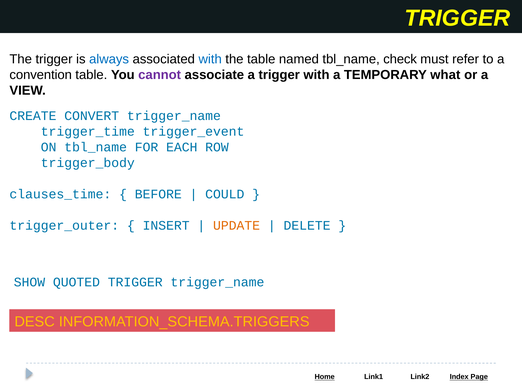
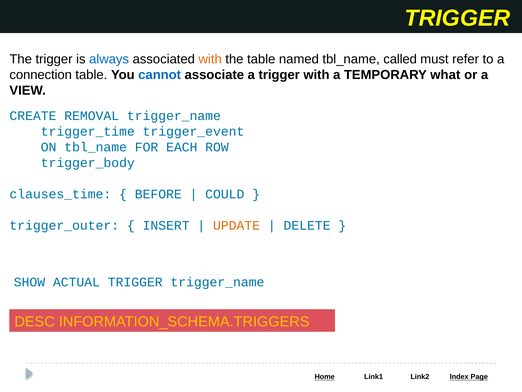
with at (210, 59) colour: blue -> orange
check: check -> called
convention: convention -> connection
cannot colour: purple -> blue
CONVERT: CONVERT -> REMOVAL
QUOTED: QUOTED -> ACTUAL
